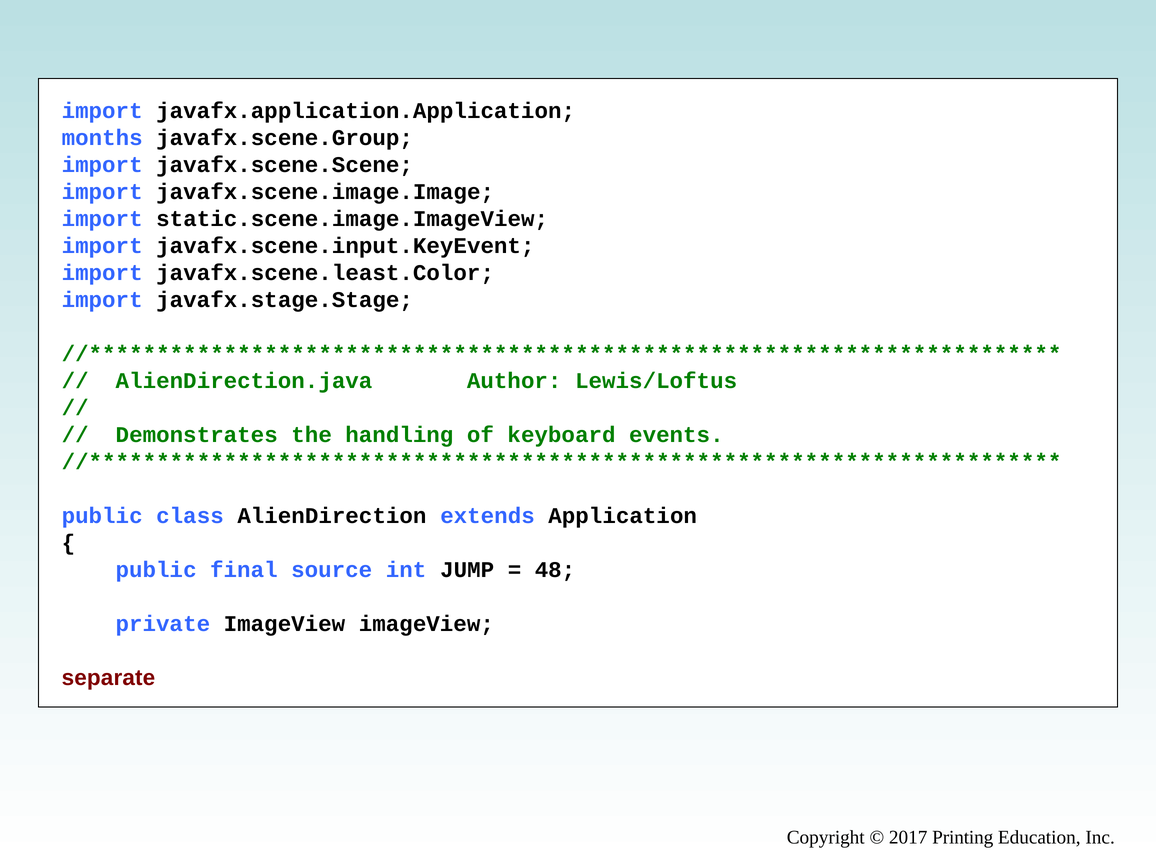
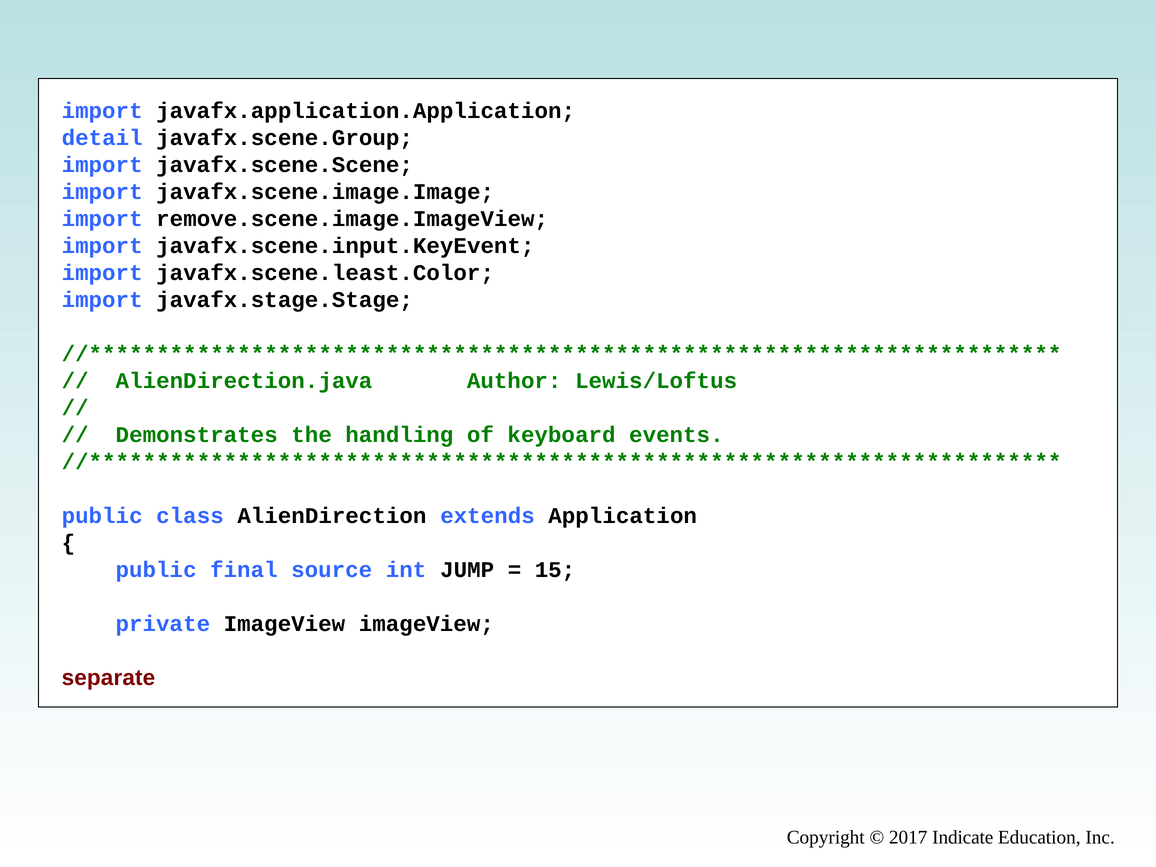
months: months -> detail
static.scene.image.ImageView: static.scene.image.ImageView -> remove.scene.image.ImageView
48: 48 -> 15
Printing: Printing -> Indicate
